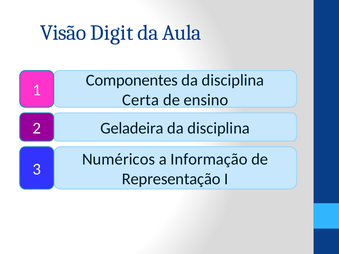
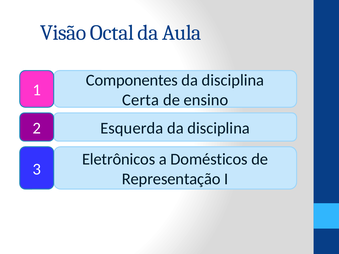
Digit: Digit -> Octal
Geladeira: Geladeira -> Esquerda
Numéricos: Numéricos -> Eletrônicos
Informação: Informação -> Domésticos
